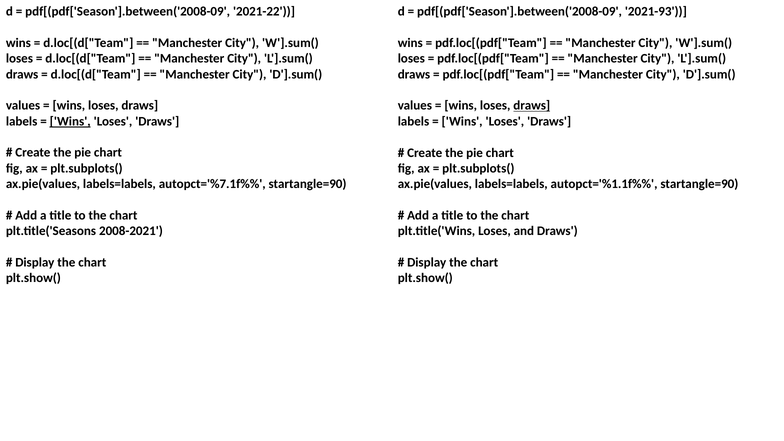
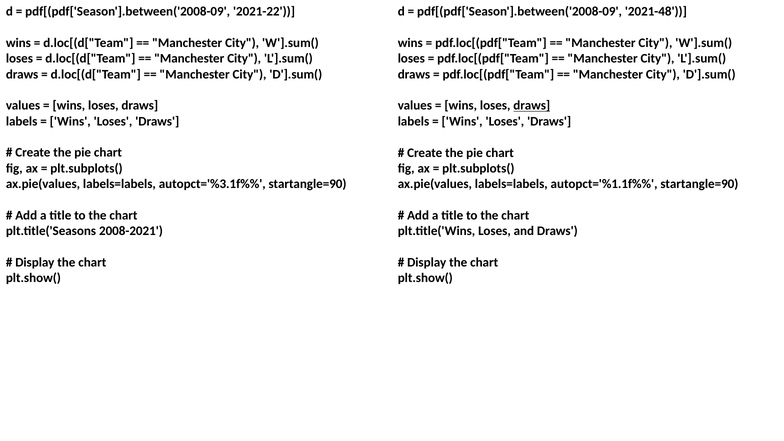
2021-93: 2021-93 -> 2021-48
Wins at (70, 121) underline: present -> none
autopct='%7.1f%%: autopct='%7.1f%% -> autopct='%3.1f%%
